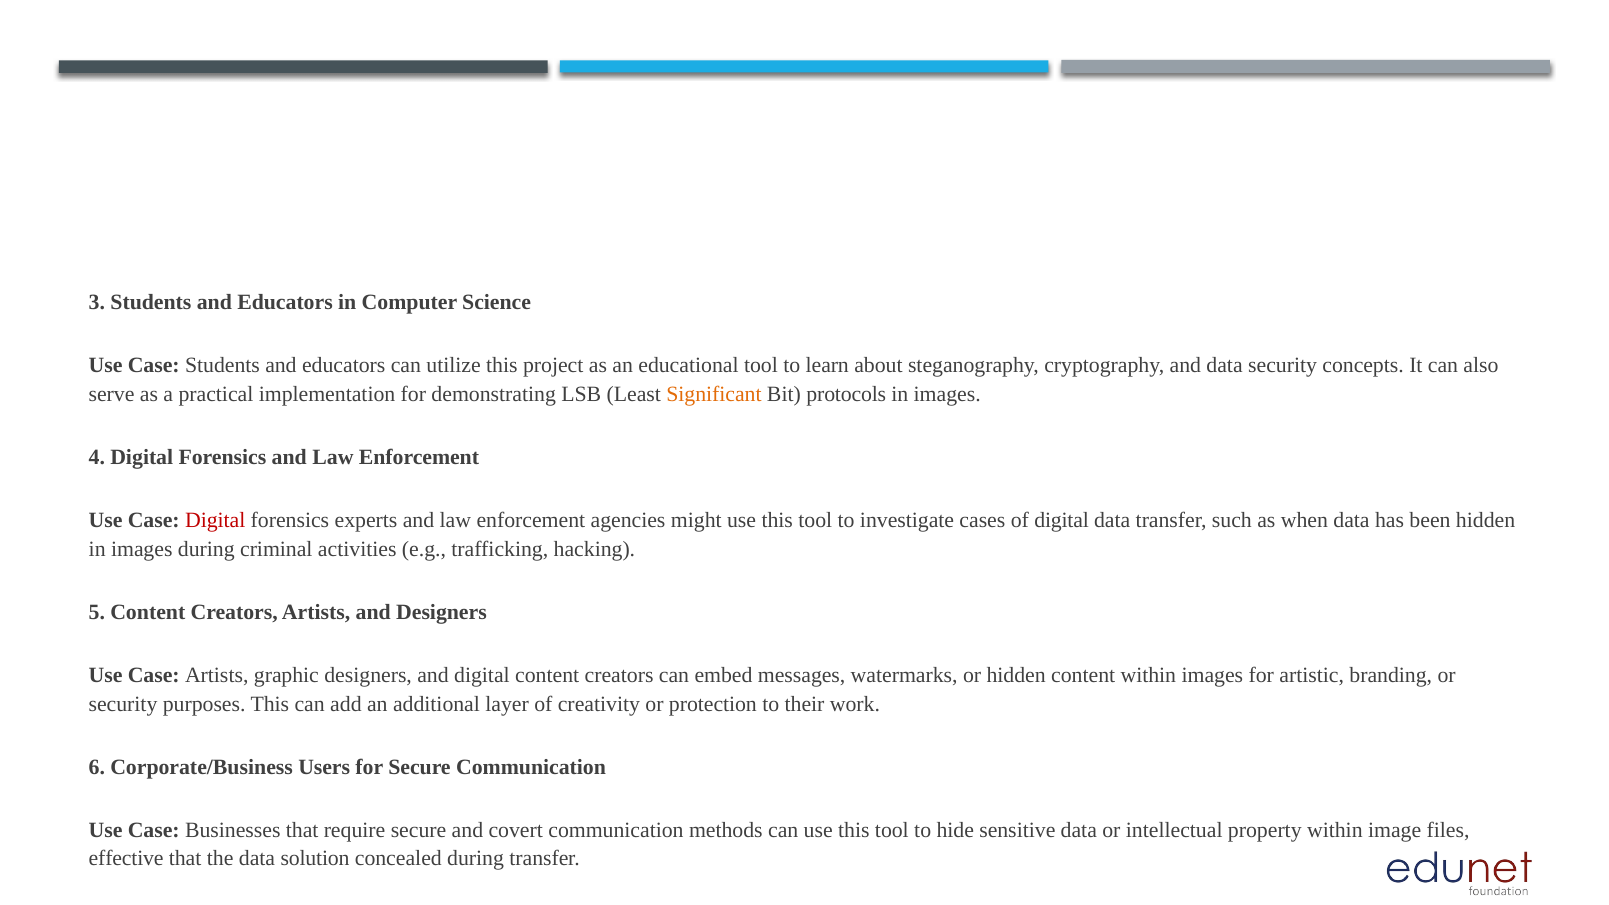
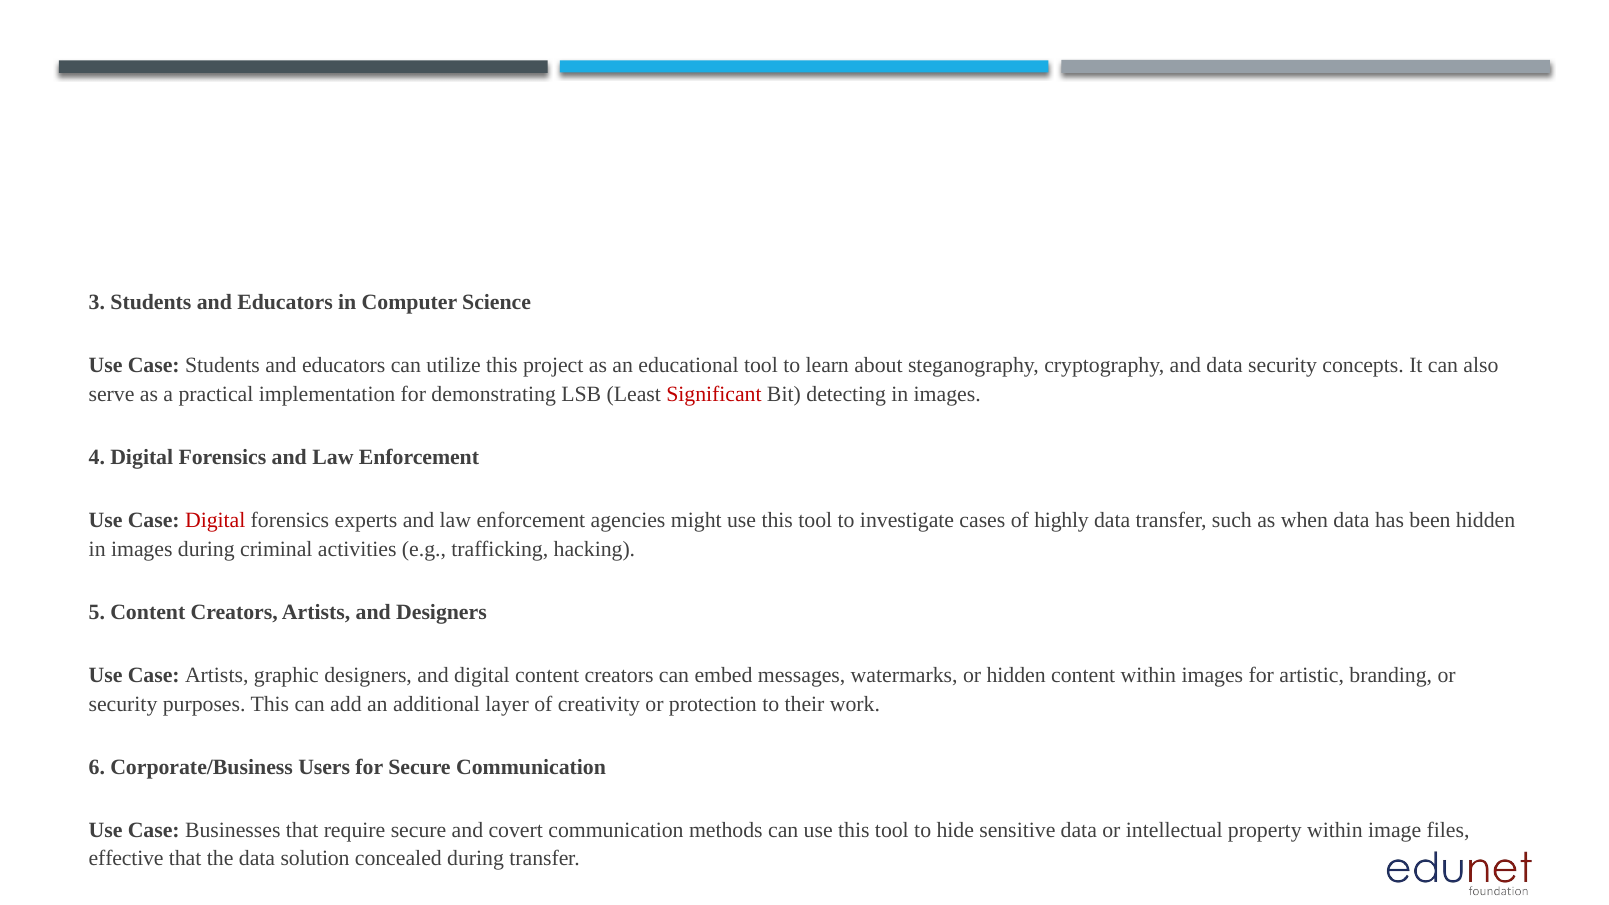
Significant colour: orange -> red
protocols: protocols -> detecting
of digital: digital -> highly
